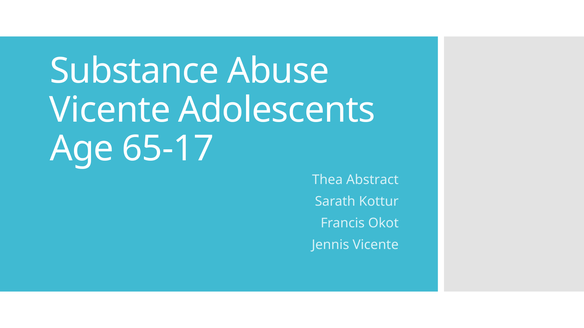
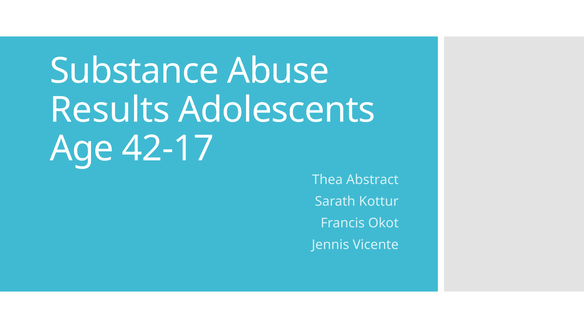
Vicente at (110, 110): Vicente -> Results
65-17: 65-17 -> 42-17
